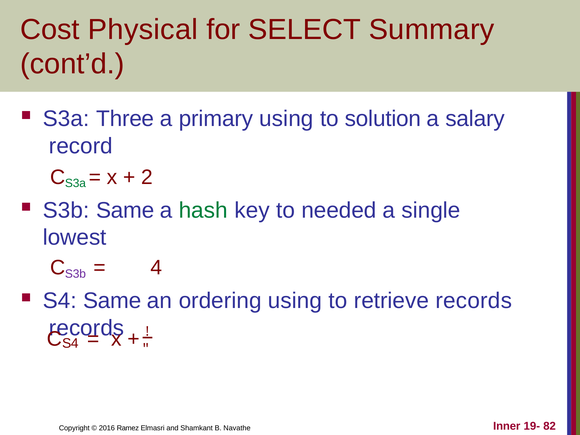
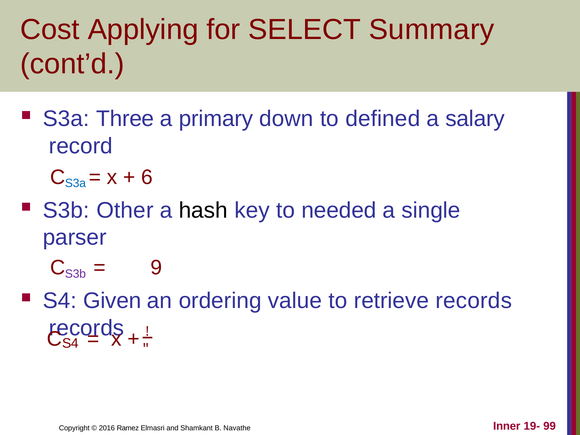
Physical: Physical -> Applying
primary using: using -> down
solution: solution -> defined
S3a at (75, 183) colour: green -> blue
2: 2 -> 6
S3b Same: Same -> Other
hash colour: green -> black
lowest: lowest -> parser
4: 4 -> 9
S4 Same: Same -> Given
ordering using: using -> value
82: 82 -> 99
